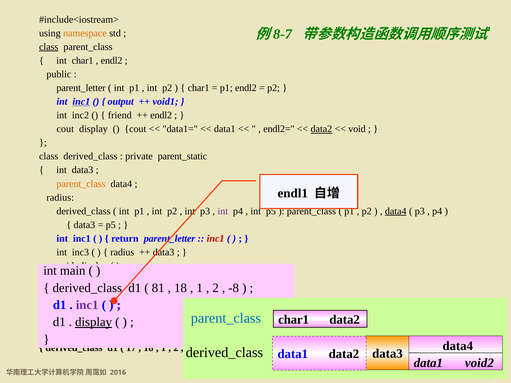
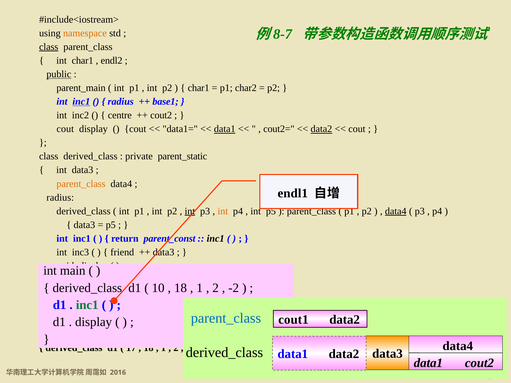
public underline: none -> present
parent_letter at (81, 88): parent_letter -> parent_main
p1 endl2: endl2 -> char2
output at (121, 102): output -> radius
void1: void1 -> base1
friend: friend -> centre
endl2 at (161, 115): endl2 -> cout2
data1 at (225, 129) underline: none -> present
endl2=: endl2= -> cout2=
void at (357, 129): void -> cout
int at (190, 211) underline: none -> present
int at (223, 211) colour: purple -> orange
return parent_letter: parent_letter -> parent_const
inc1 at (216, 239) colour: red -> black
radius at (122, 252): radius -> friend
81: 81 -> 10
-8: -8 -> -2
inc1 at (87, 305) colour: purple -> green
char1 at (294, 320): char1 -> cout1
display at (94, 322) underline: present -> none
data1 void2: void2 -> cout2
